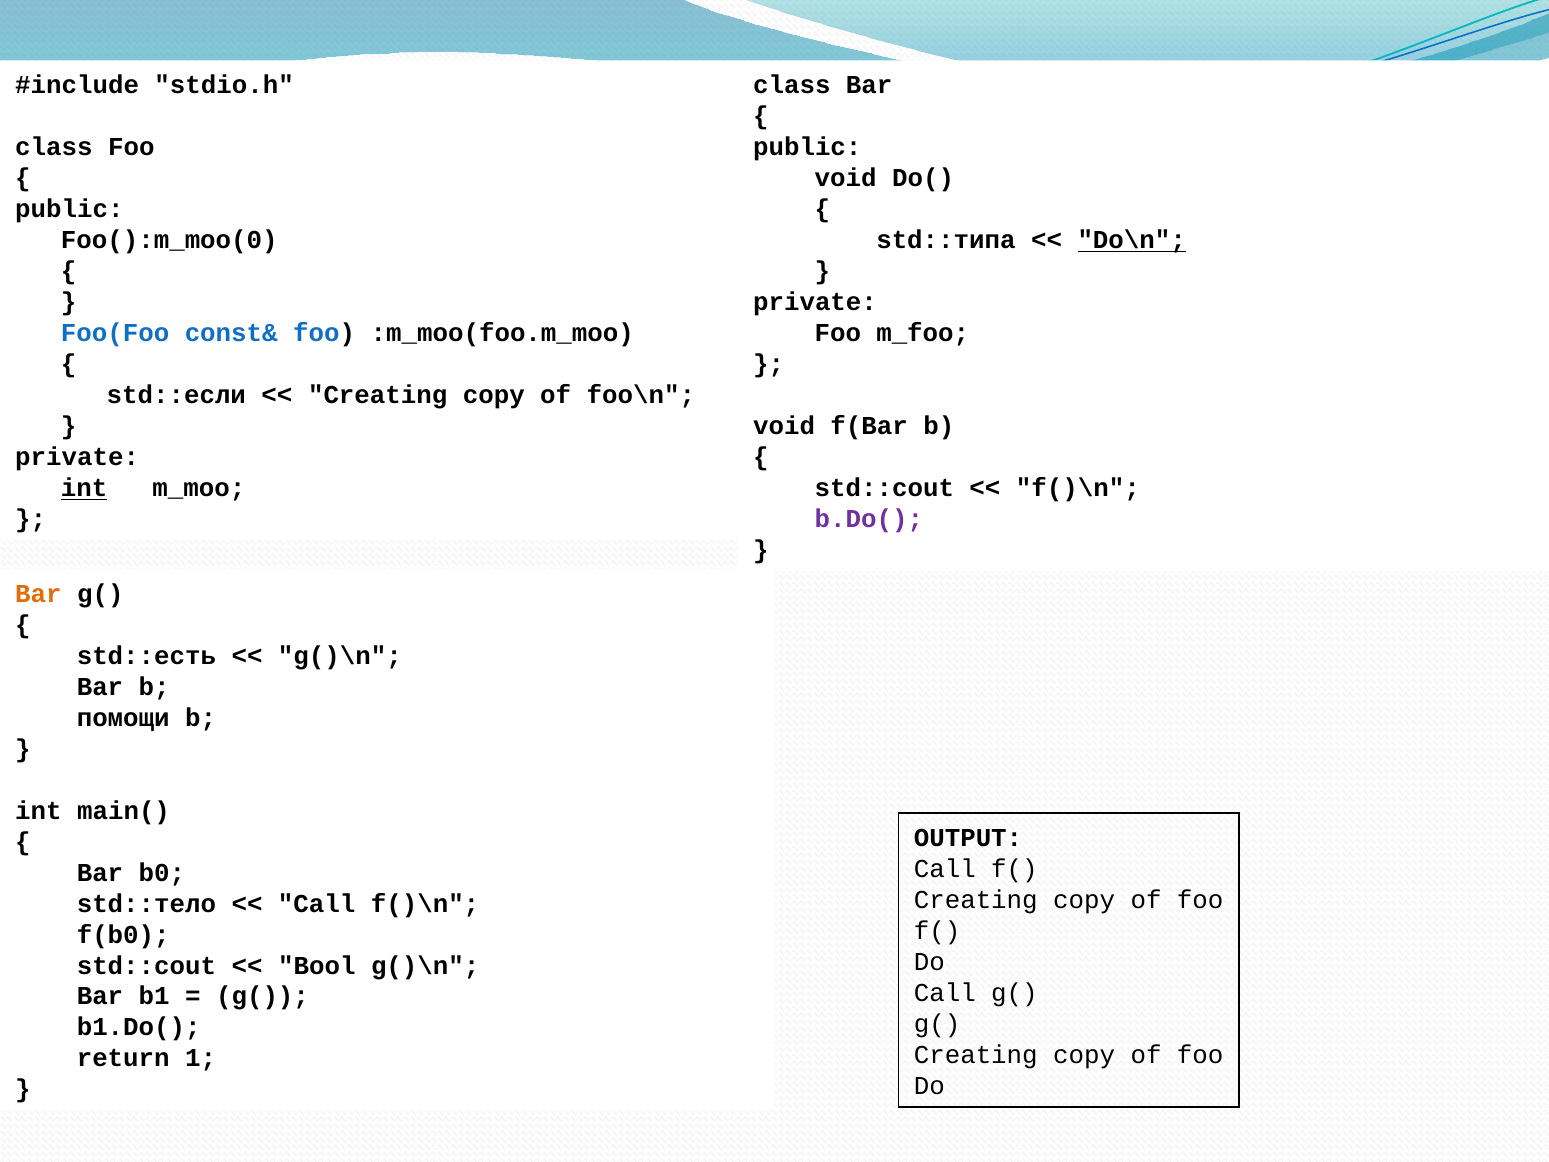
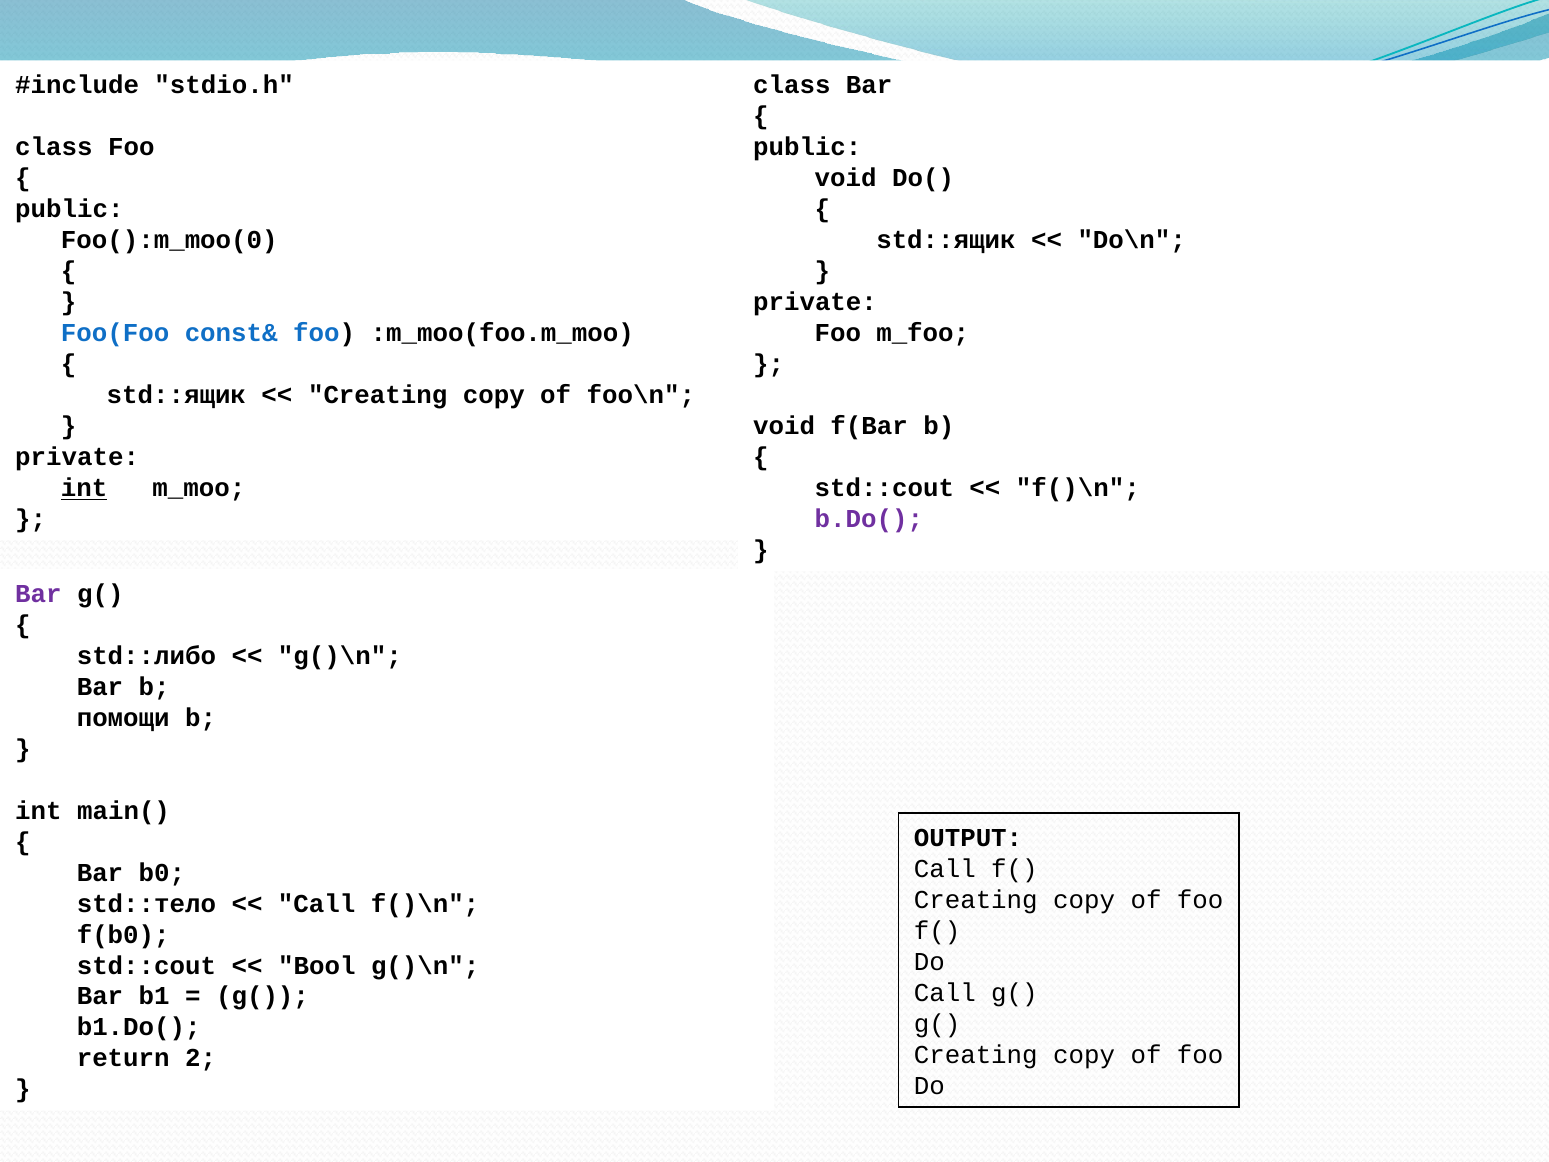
std::типа at (946, 240): std::типа -> std::ящик
Do\n underline: present -> none
std::если at (176, 395): std::если -> std::ящик
Bar at (38, 594) colour: orange -> purple
std::есть: std::есть -> std::либо
1: 1 -> 2
